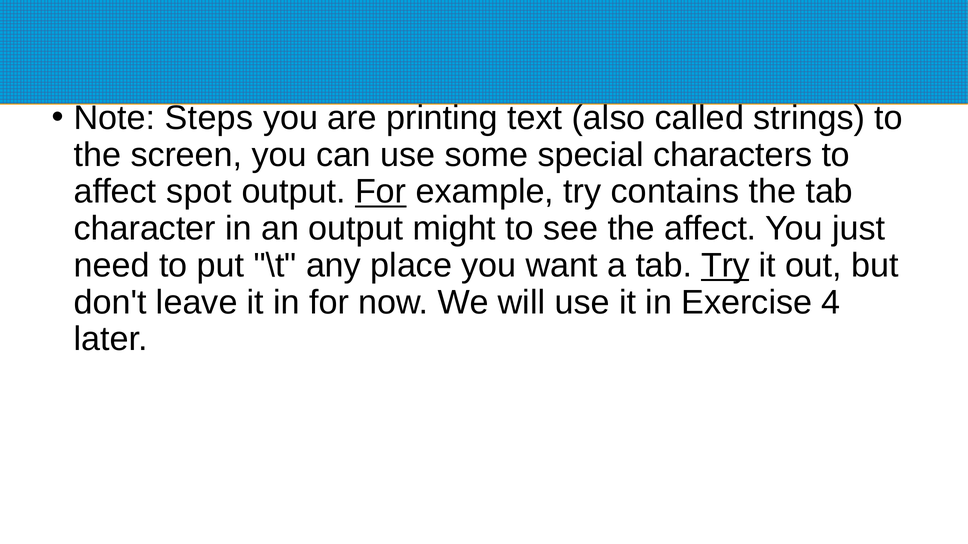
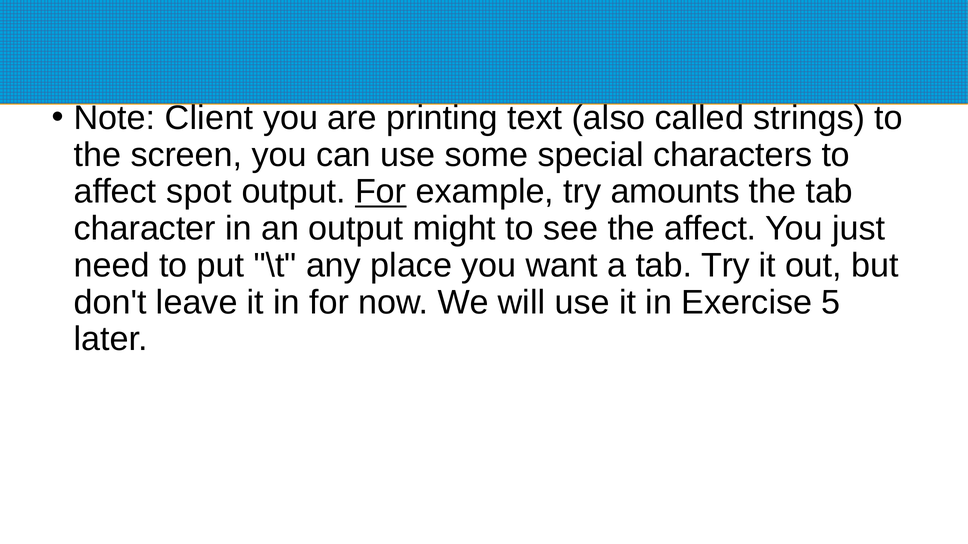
Steps: Steps -> Client
contains: contains -> amounts
Try at (725, 266) underline: present -> none
4: 4 -> 5
